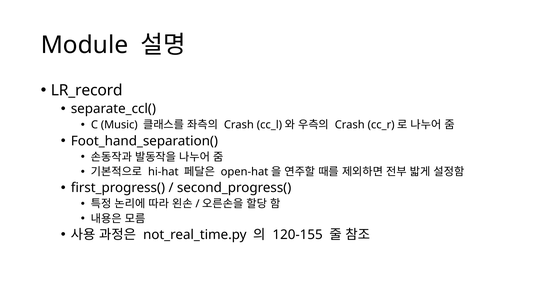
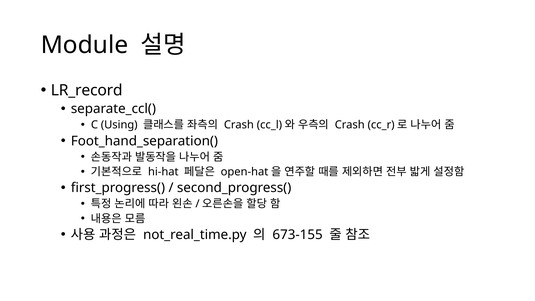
Music: Music -> Using
120-155: 120-155 -> 673-155
